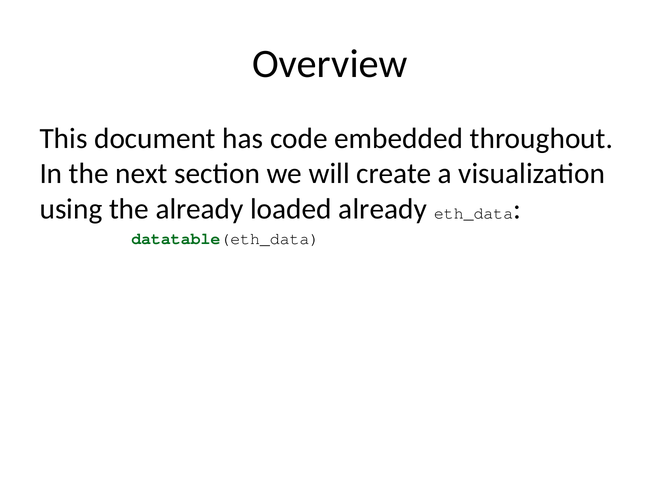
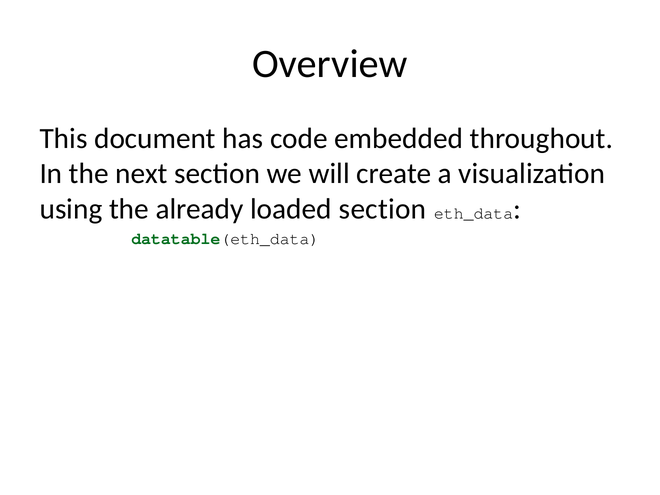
loaded already: already -> section
